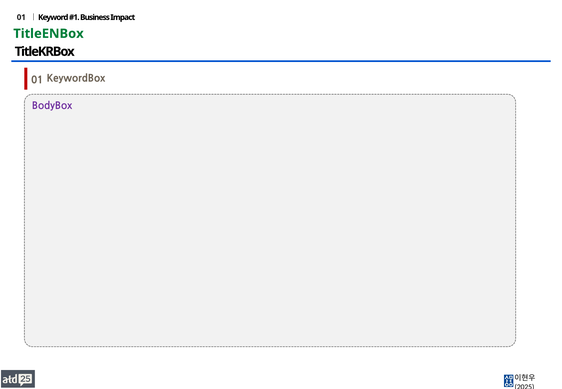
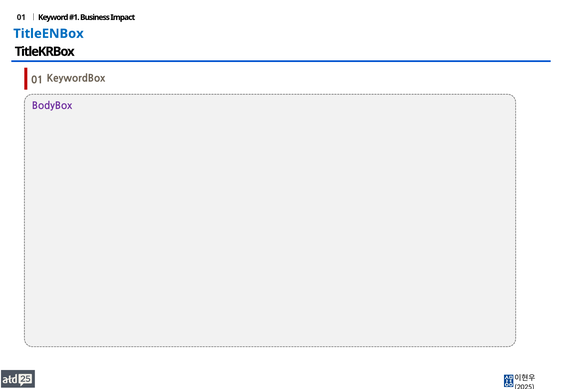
TitleENBox colour: green -> blue
